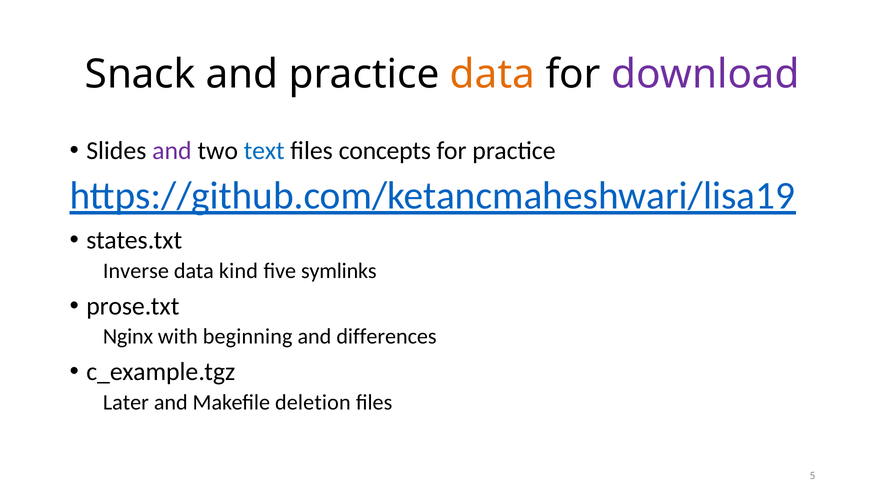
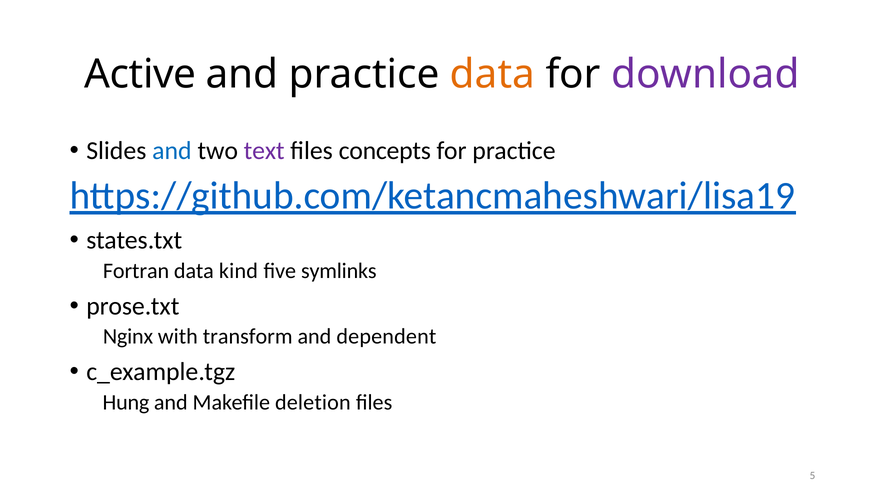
Snack: Snack -> Active
and at (172, 151) colour: purple -> blue
text colour: blue -> purple
Inverse: Inverse -> Fortran
beginning: beginning -> transform
differences: differences -> dependent
Later: Later -> Hung
